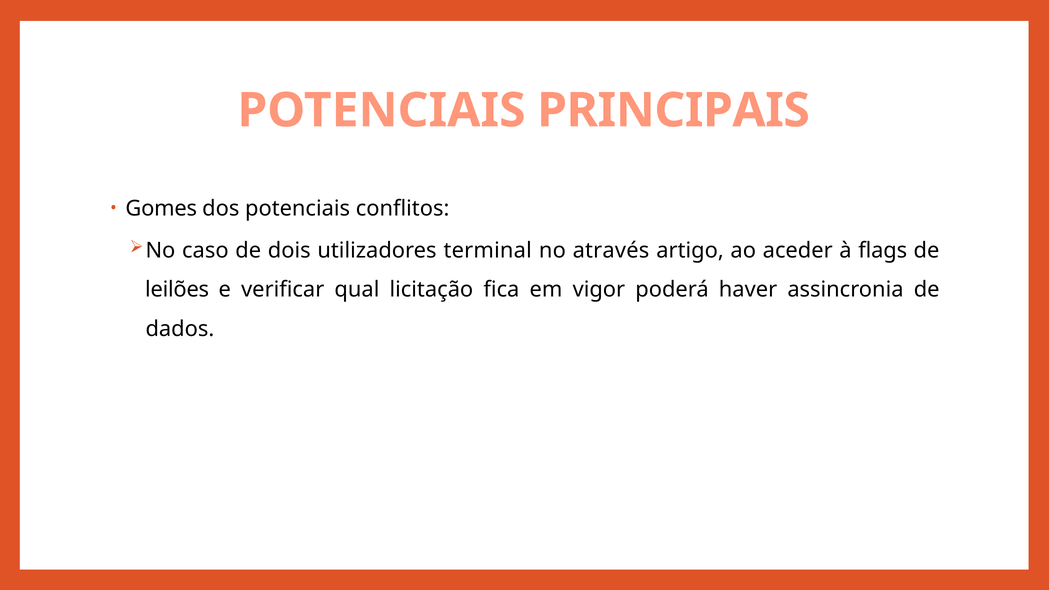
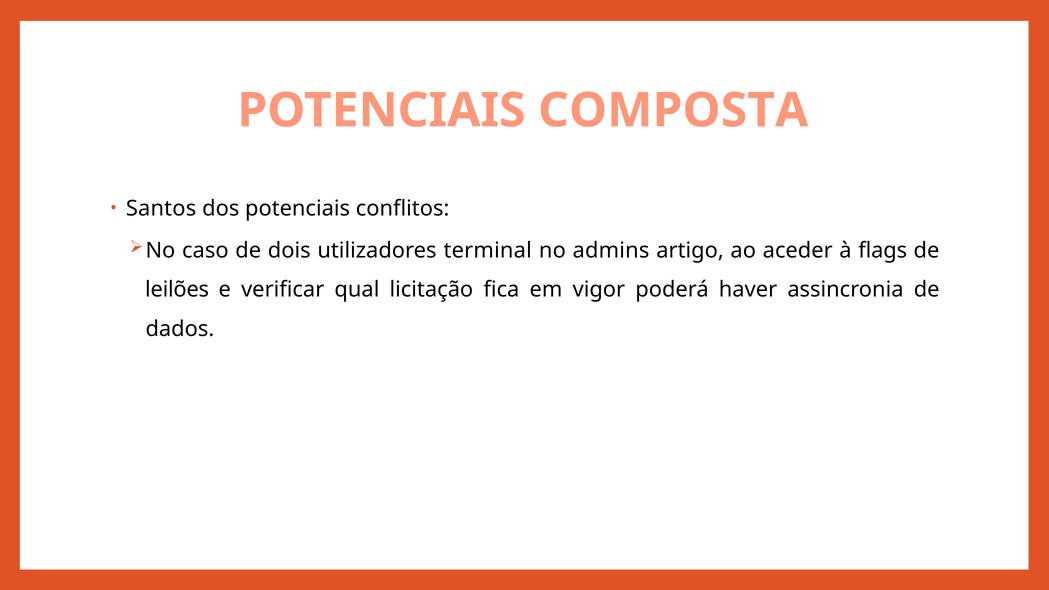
PRINCIPAIS: PRINCIPAIS -> COMPOSTA
Gomes: Gomes -> Santos
através: através -> admins
